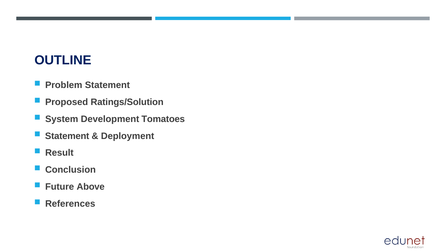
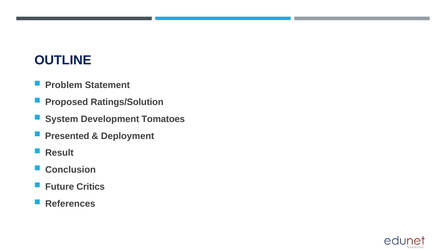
Statement at (67, 136): Statement -> Presented
Above: Above -> Critics
